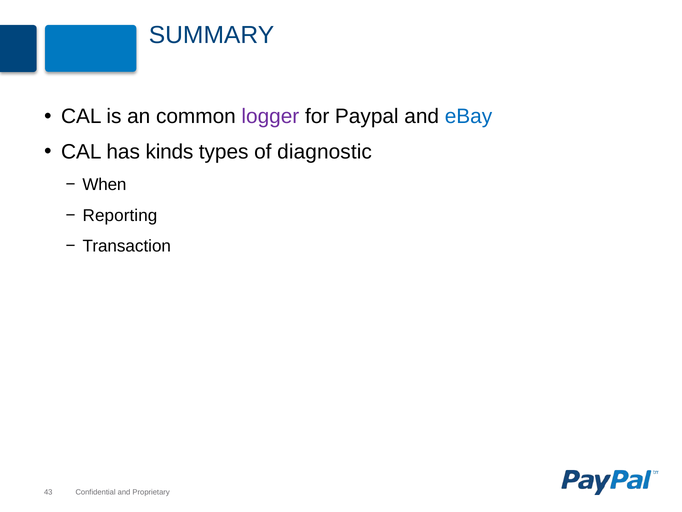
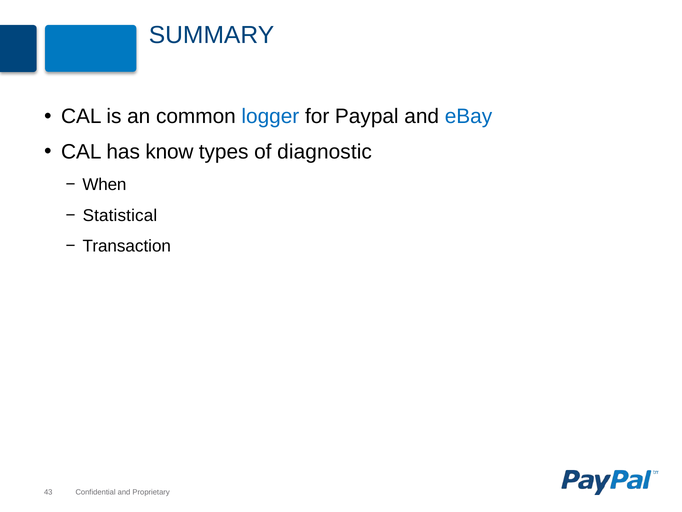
logger colour: purple -> blue
kinds: kinds -> know
Reporting: Reporting -> Statistical
